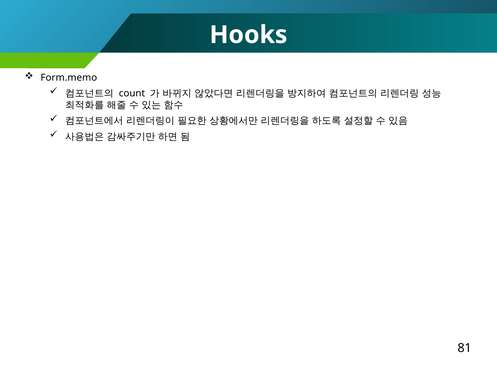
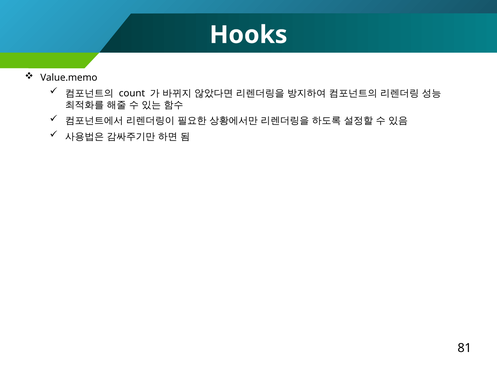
Form.memo: Form.memo -> Value.memo
